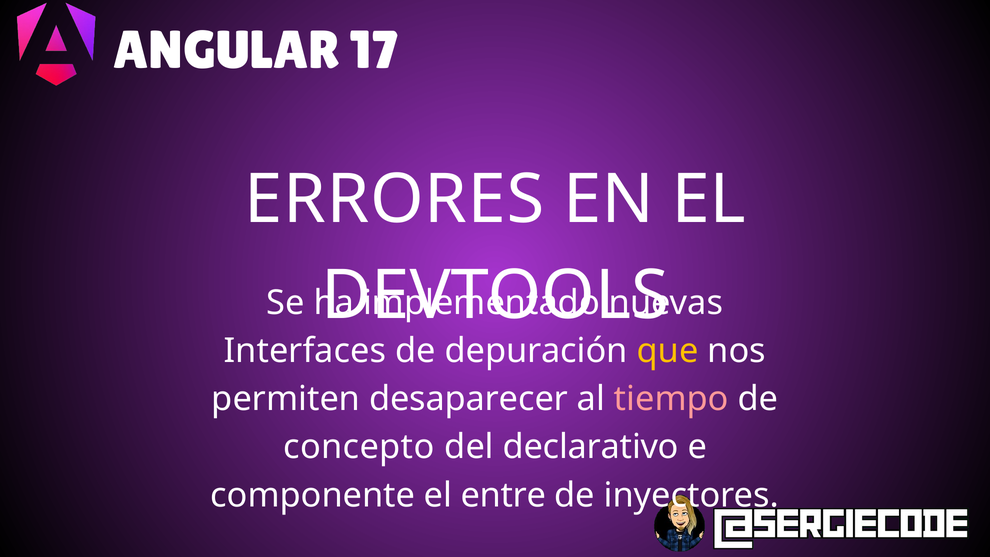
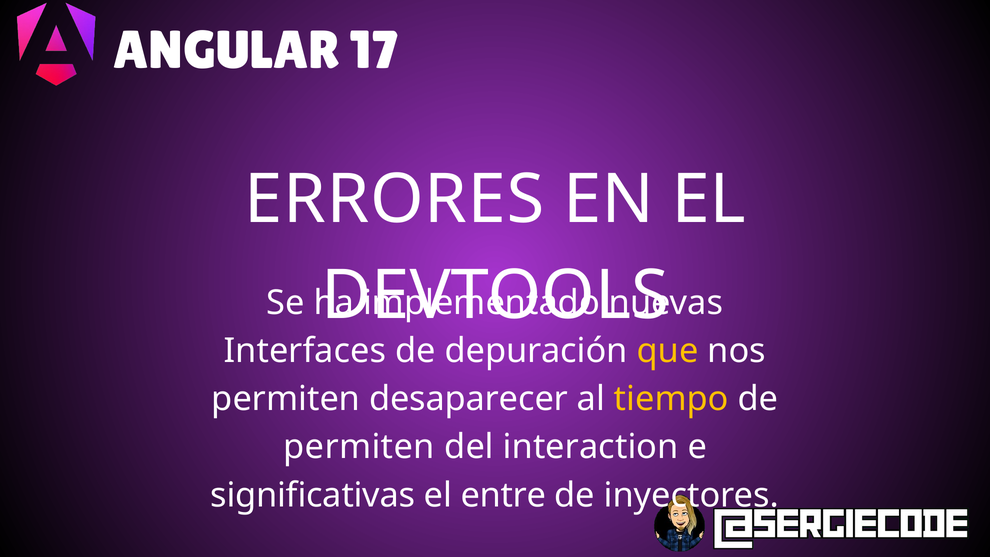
tiempo colour: pink -> yellow
concepto at (359, 447): concepto -> permiten
declarativo: declarativo -> interaction
componente: componente -> significativas
